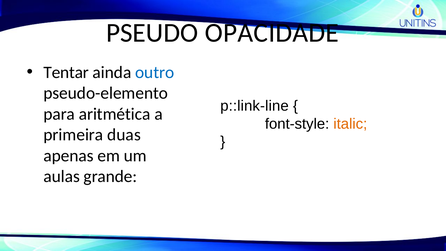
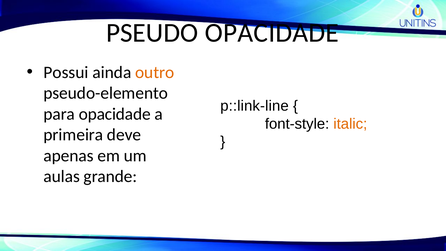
Tentar: Tentar -> Possui
outro colour: blue -> orange
para aritmética: aritmética -> opacidade
duas: duas -> deve
